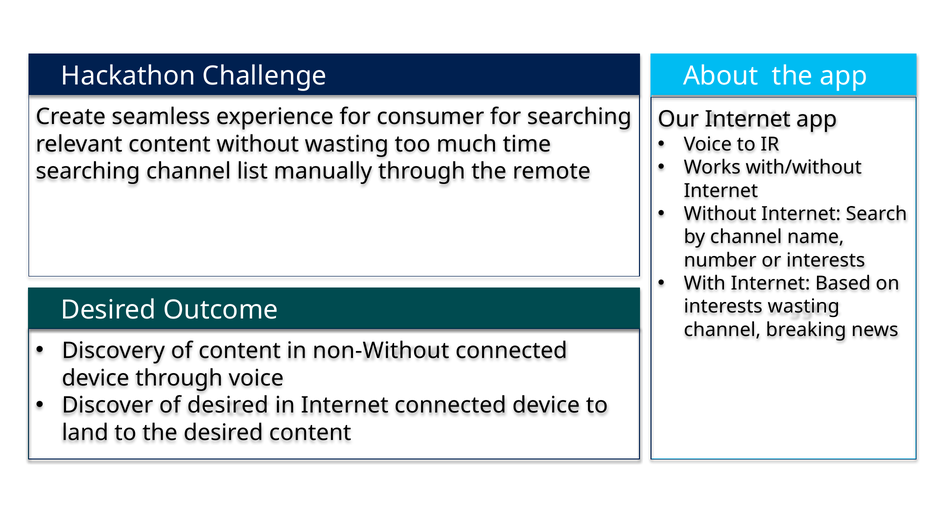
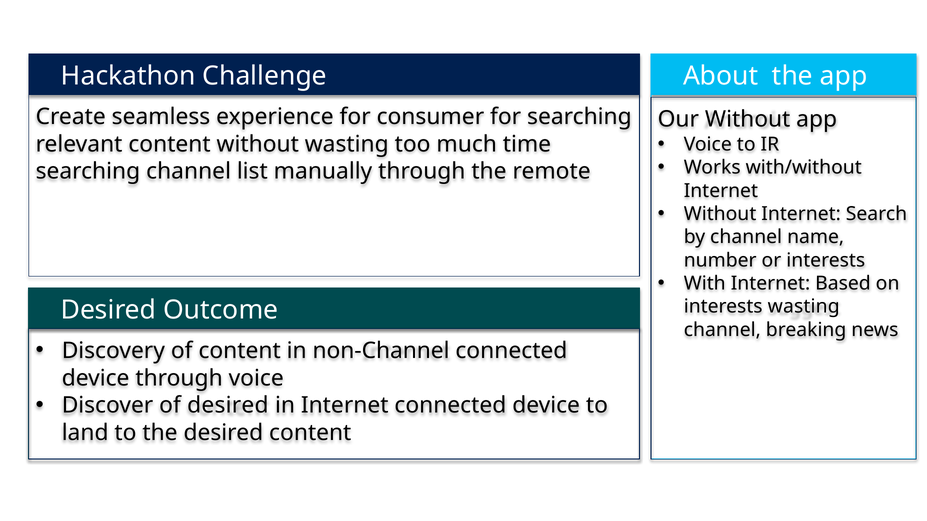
Our Internet: Internet -> Without
non-Without: non-Without -> non-Channel
